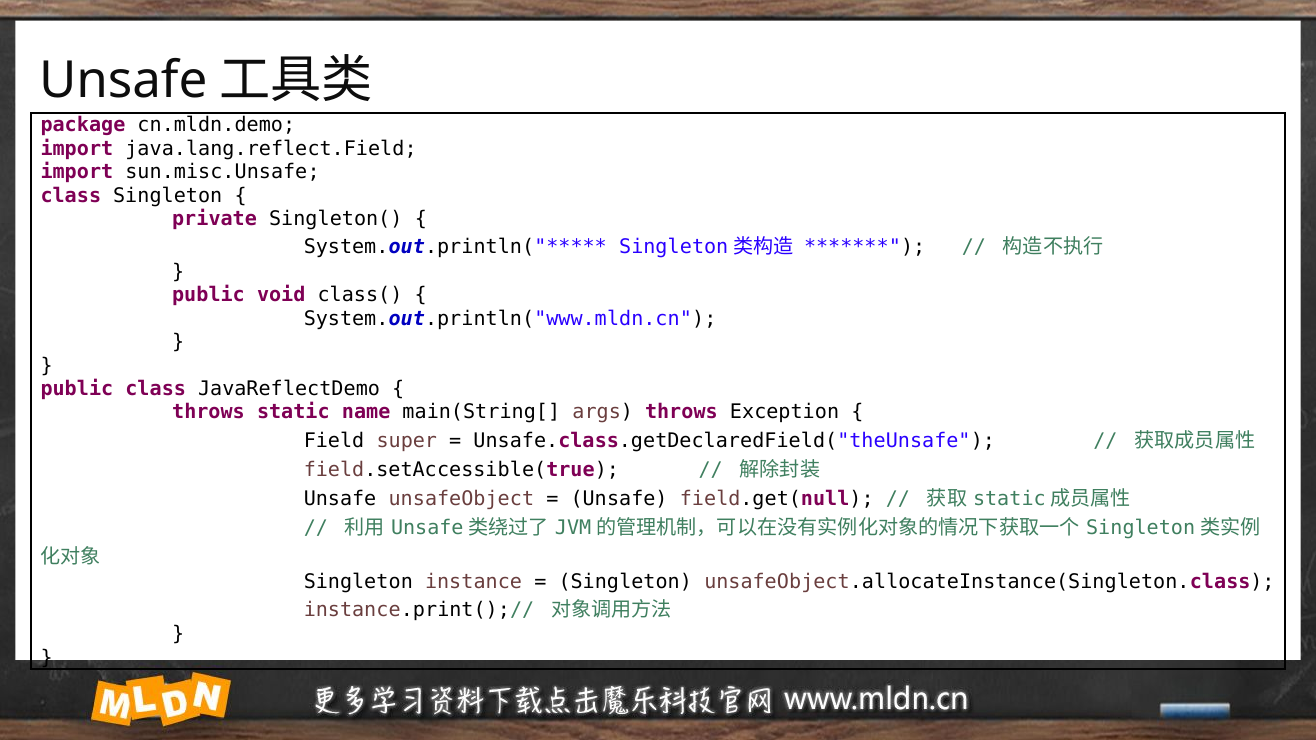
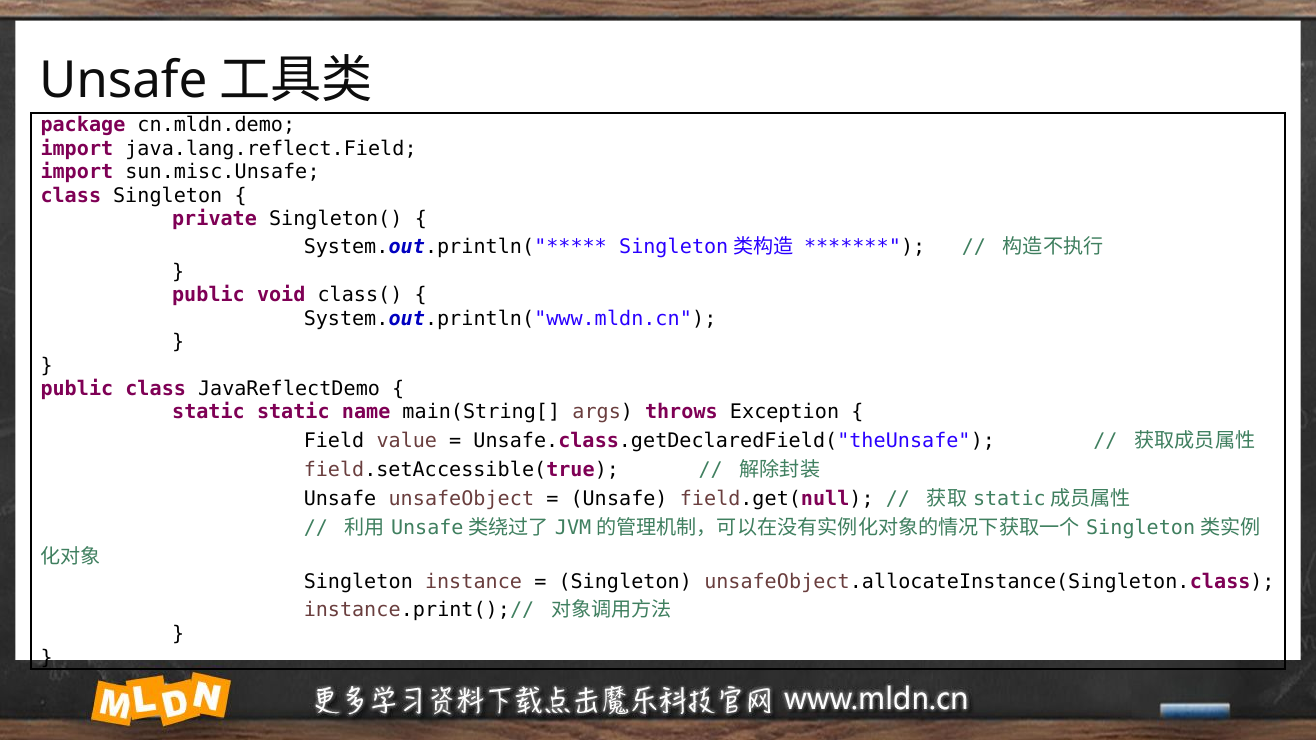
throws at (208, 412): throws -> static
super: super -> value
